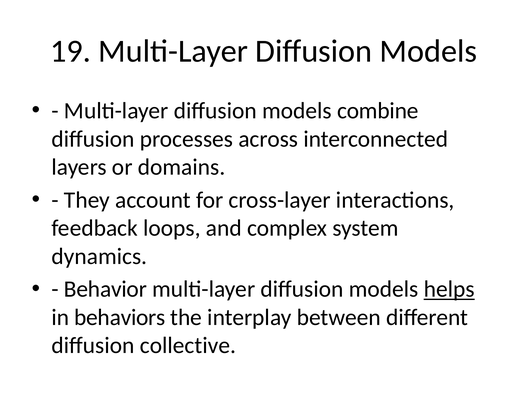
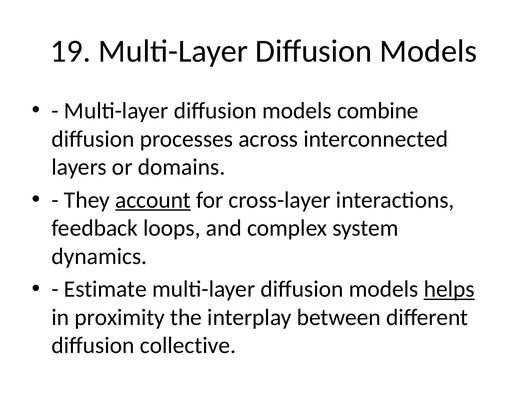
account underline: none -> present
Behavior: Behavior -> Estimate
behaviors: behaviors -> proximity
